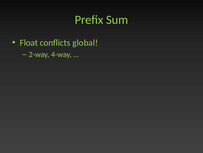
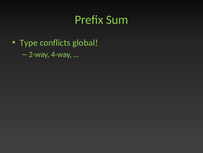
Float: Float -> Type
